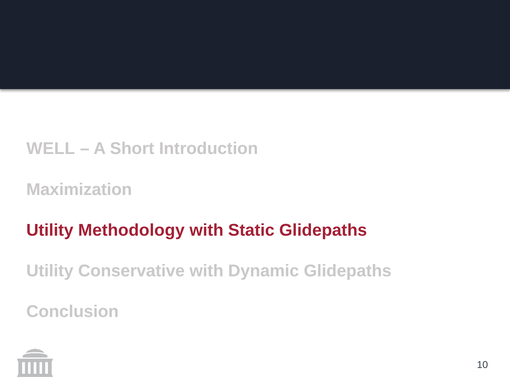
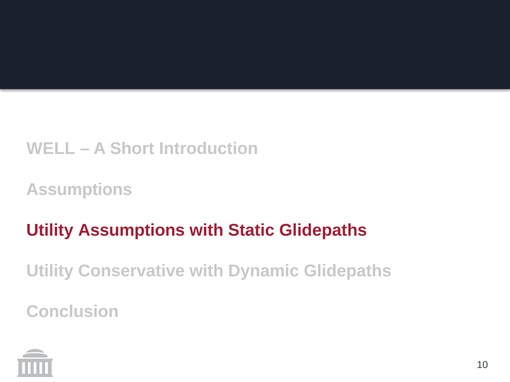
Maximization at (79, 190): Maximization -> Assumptions
Utility Methodology: Methodology -> Assumptions
